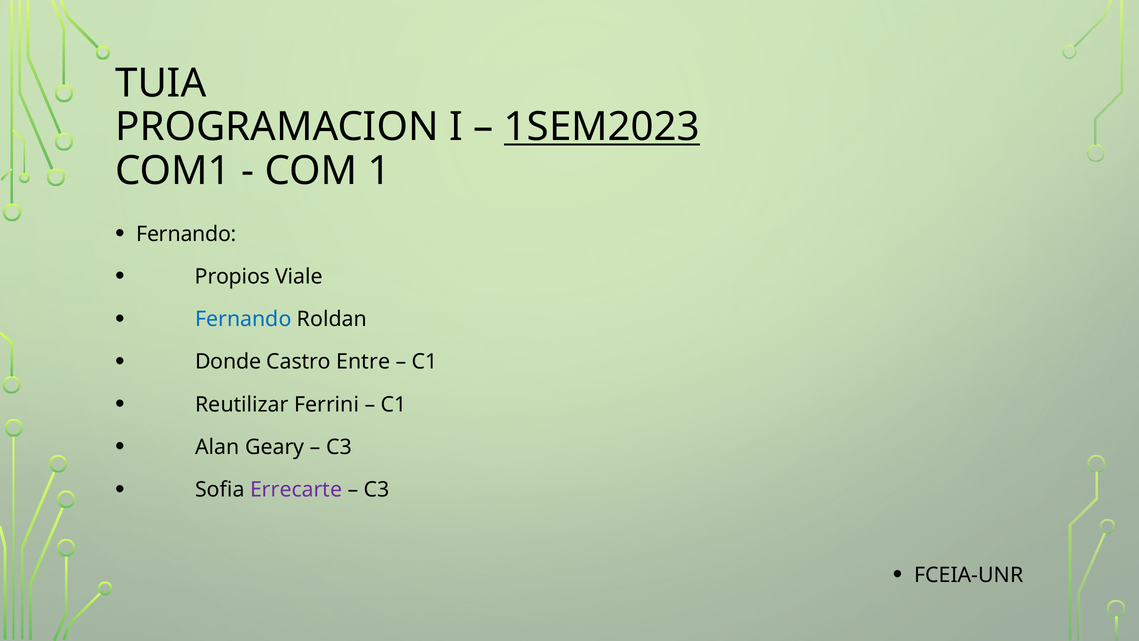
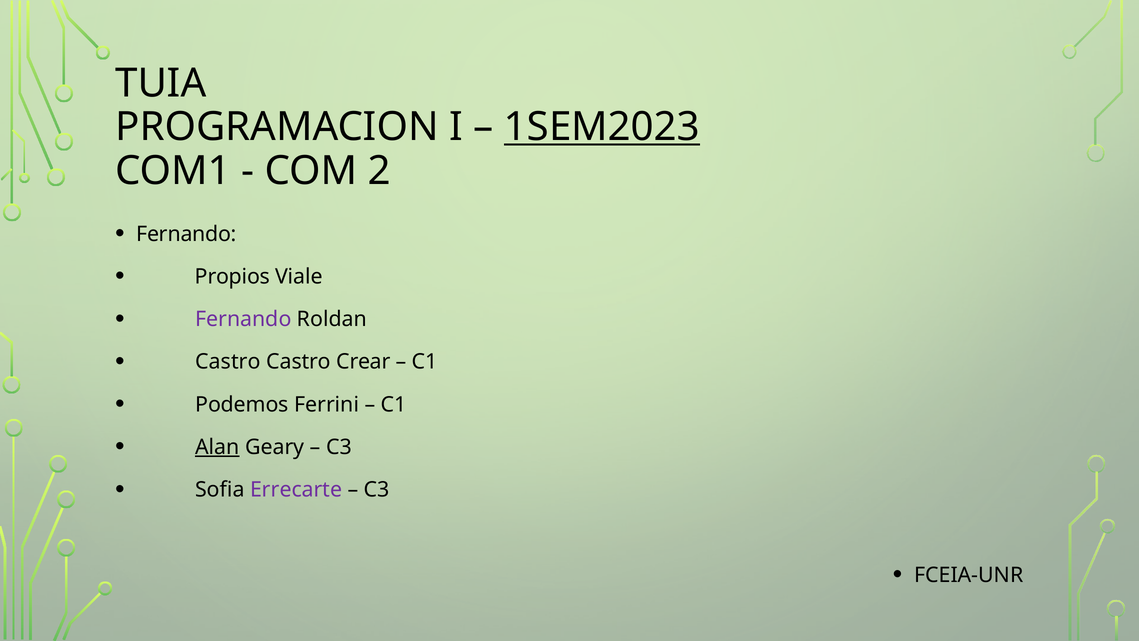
1: 1 -> 2
Fernando at (243, 319) colour: blue -> purple
Donde at (228, 362): Donde -> Castro
Entre: Entre -> Crear
Reutilizar: Reutilizar -> Podemos
Alan underline: none -> present
